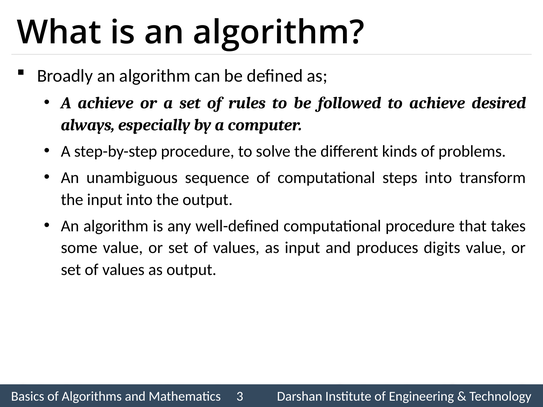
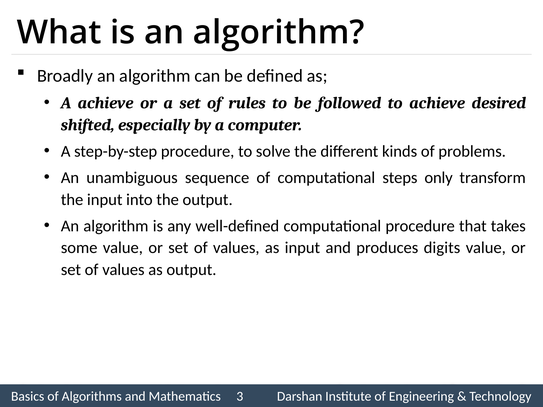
always: always -> shifted
steps into: into -> only
